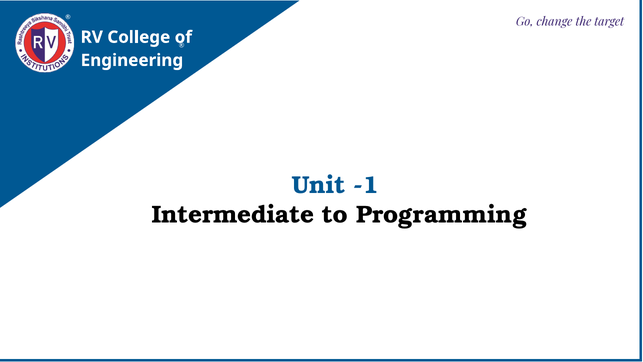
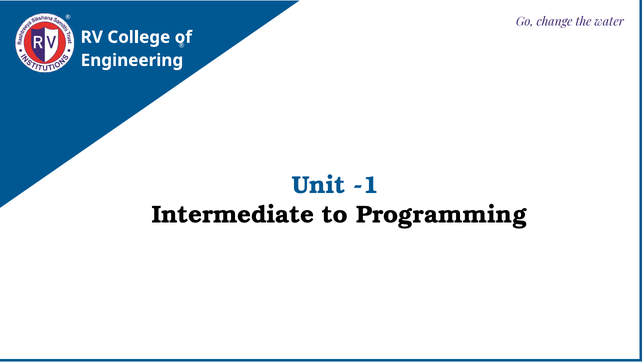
target: target -> water
